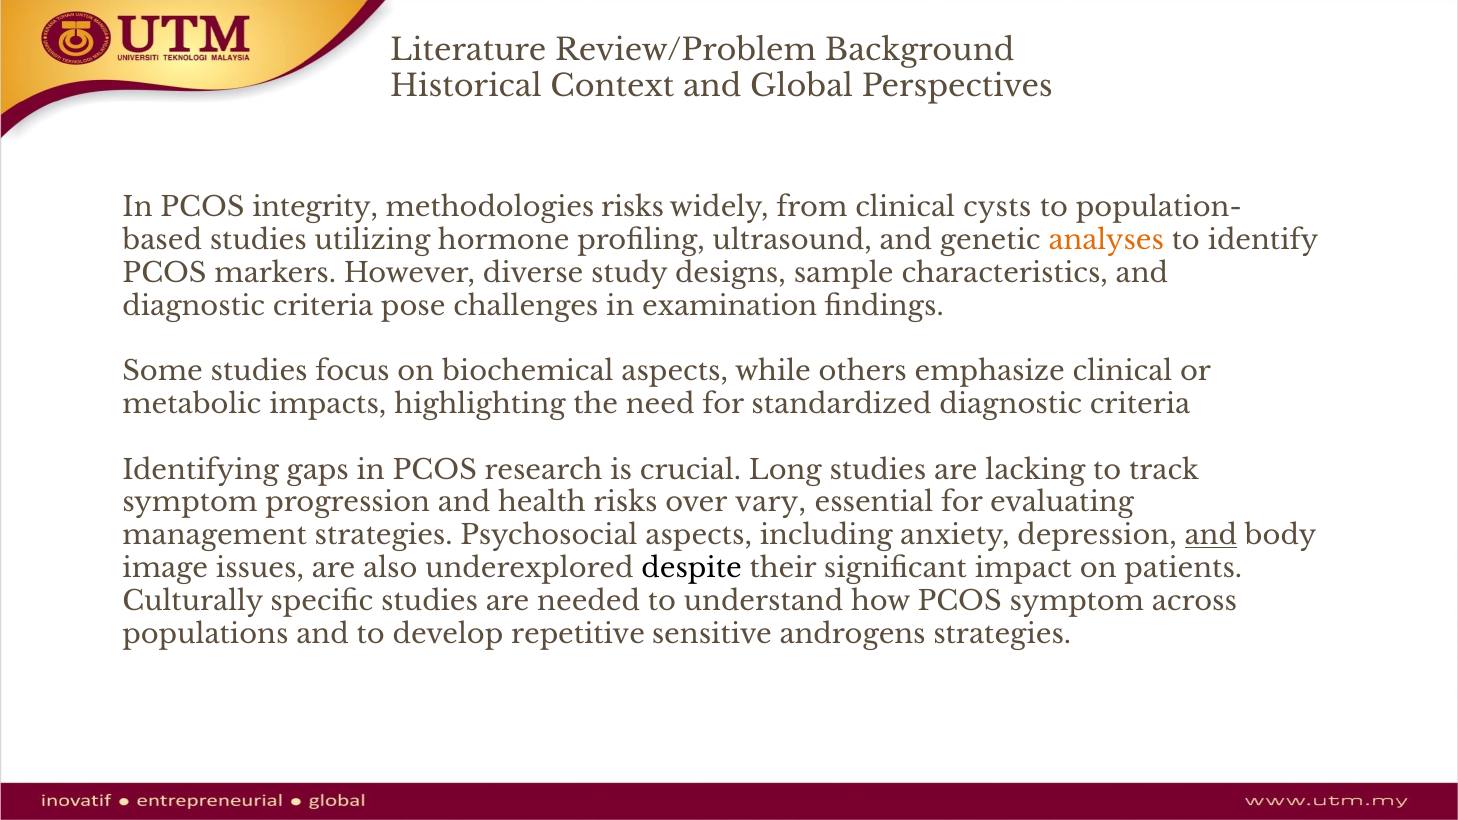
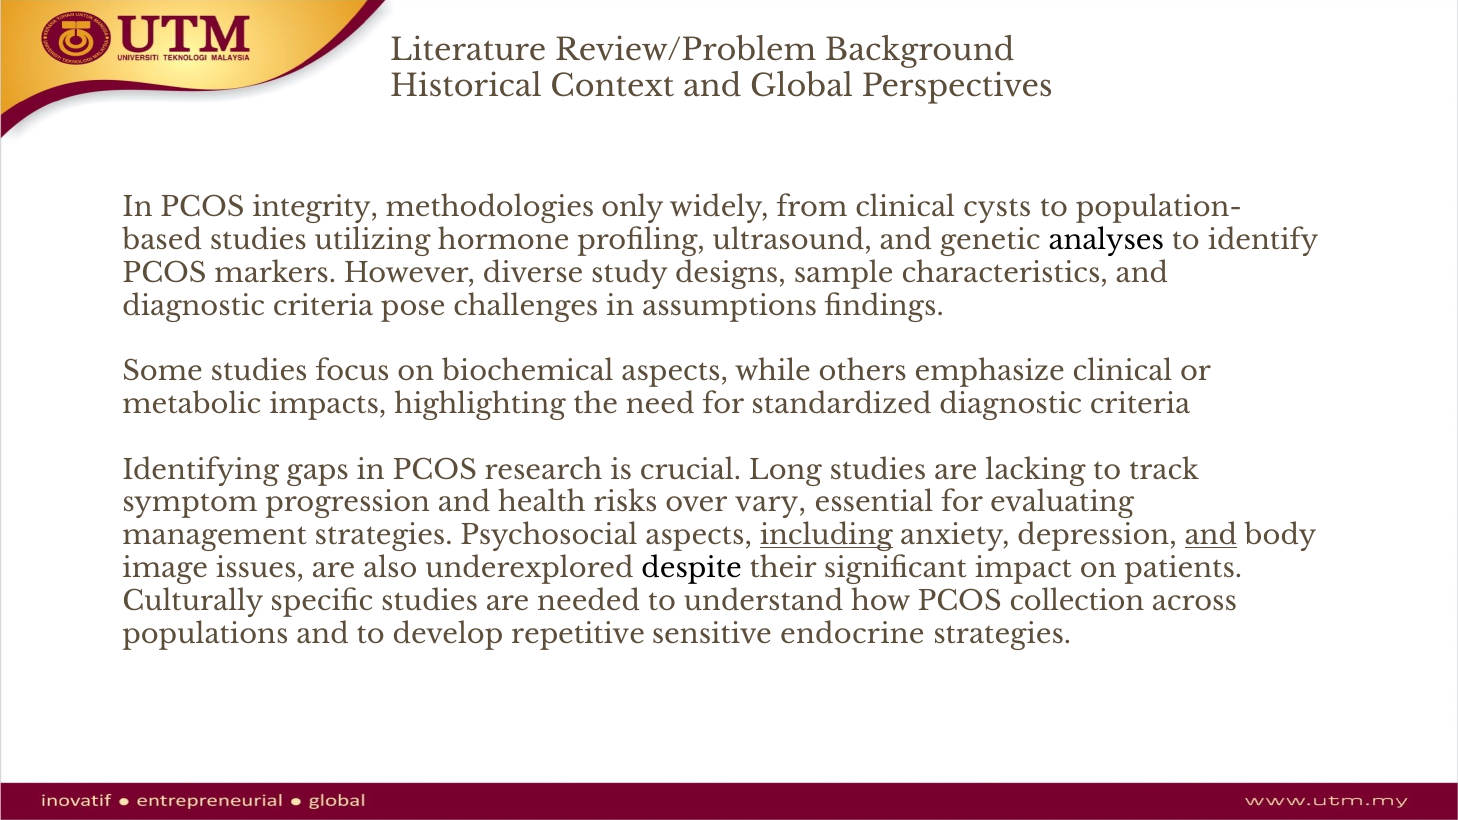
methodologies risks: risks -> only
analyses colour: orange -> black
examination: examination -> assumptions
including underline: none -> present
PCOS symptom: symptom -> collection
androgens: androgens -> endocrine
